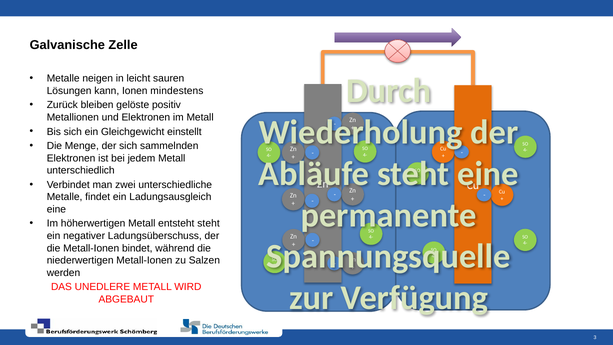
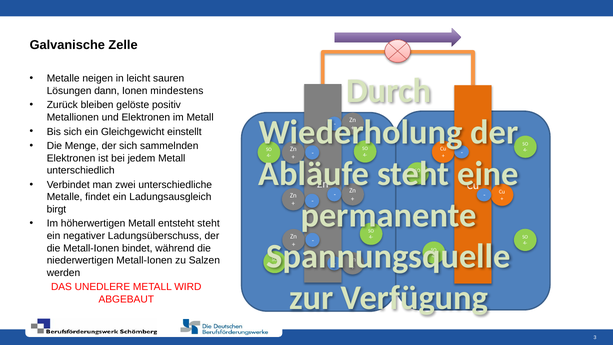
kann: kann -> dann
eine at (56, 209): eine -> birgt
